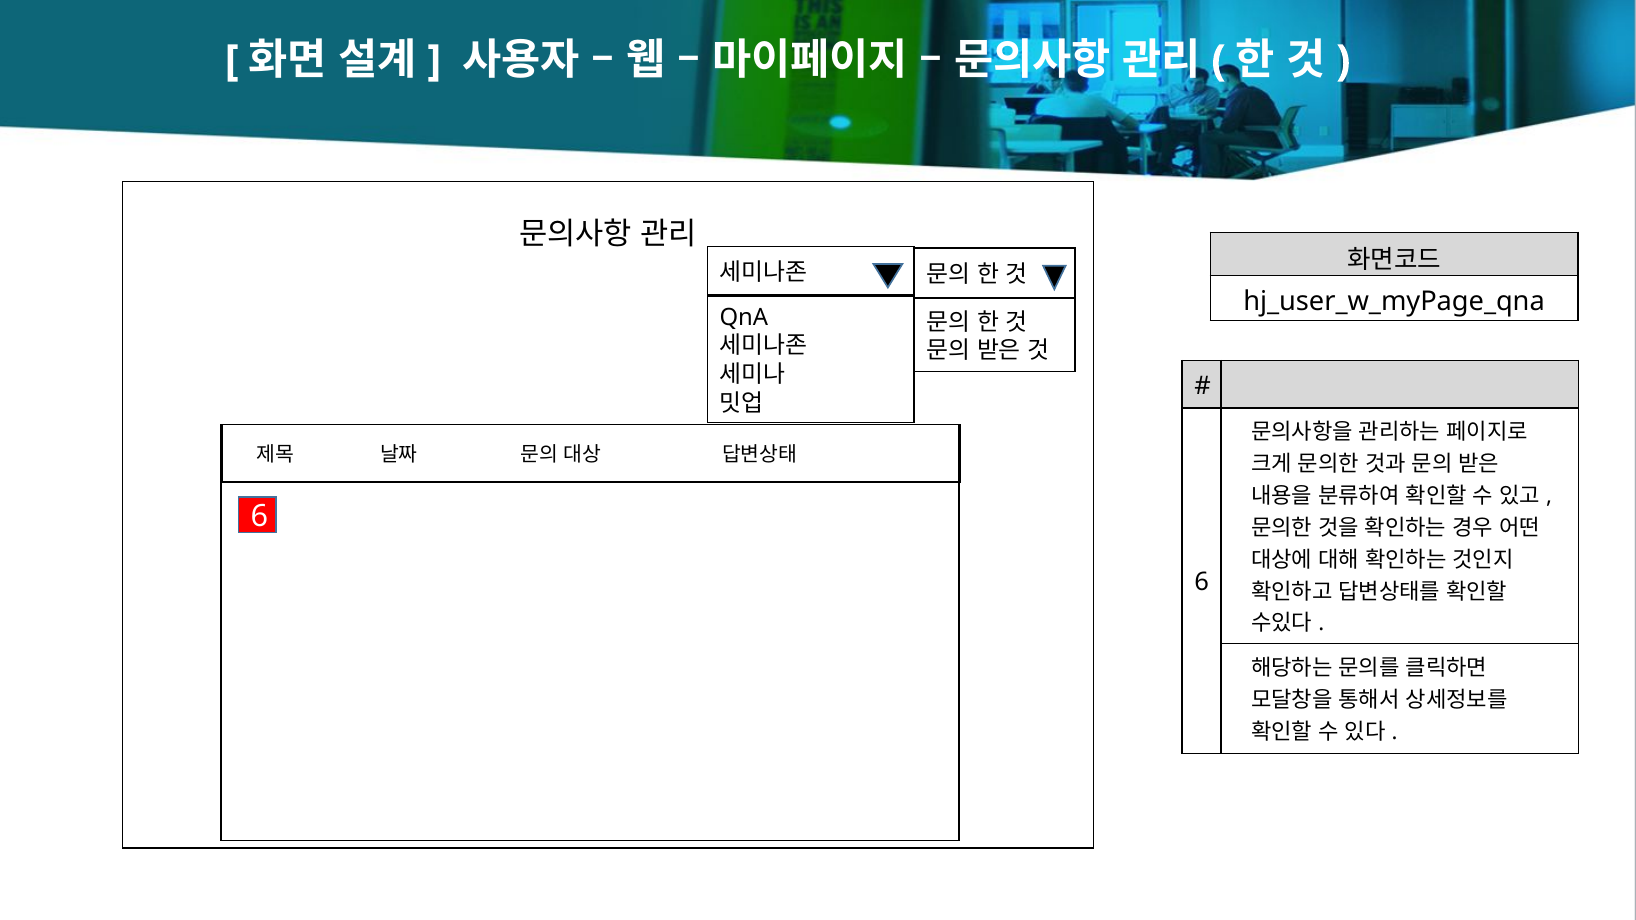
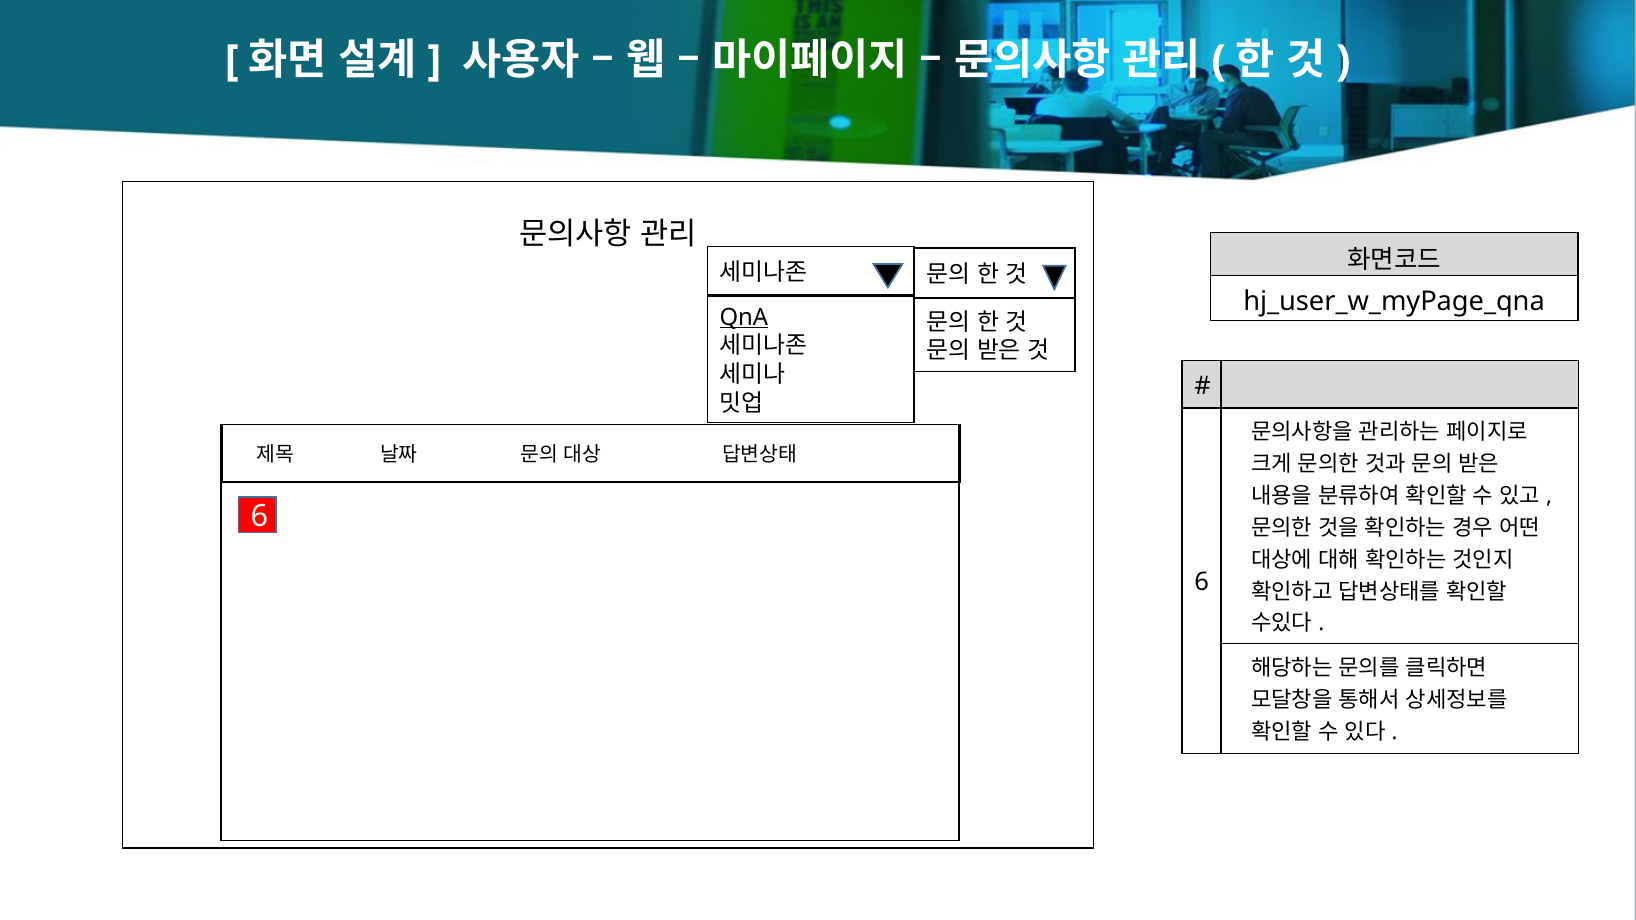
QnA underline: none -> present
